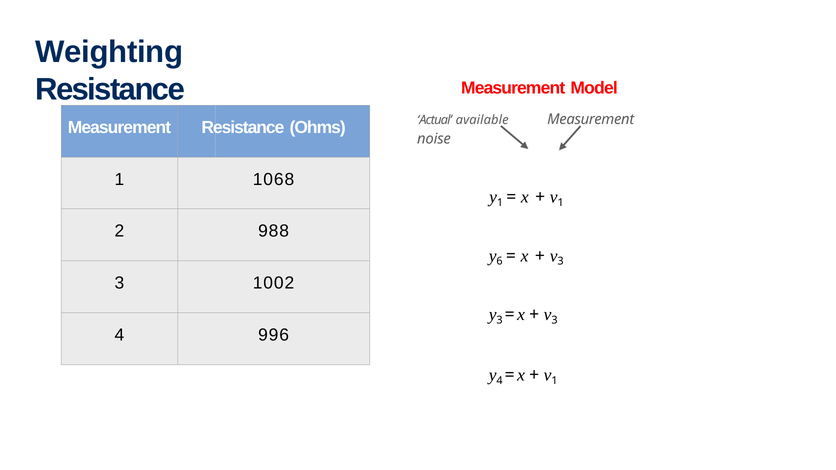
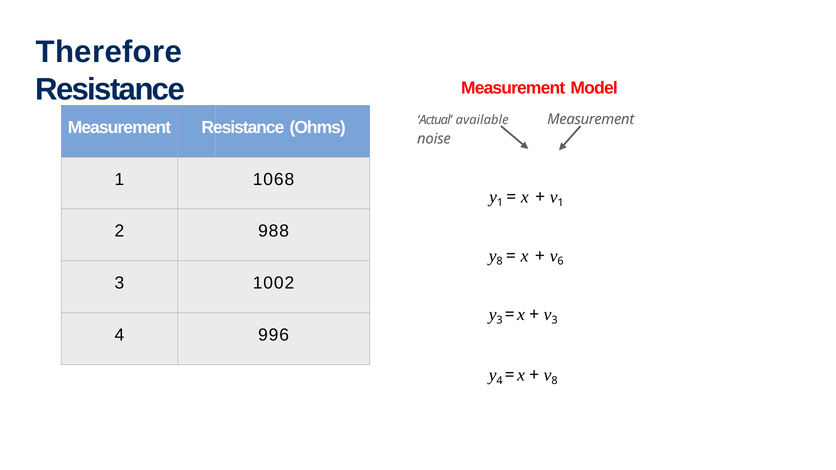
Weighting: Weighting -> Therefore
6 at (500, 262): 6 -> 8
3 at (561, 262): 3 -> 6
1 at (555, 381): 1 -> 8
